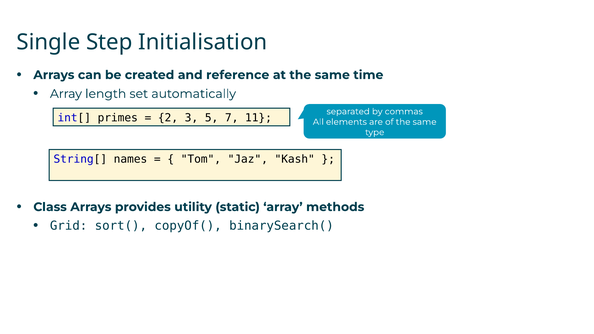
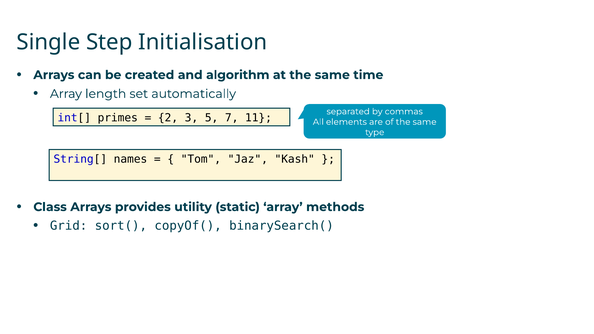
reference: reference -> algorithm
